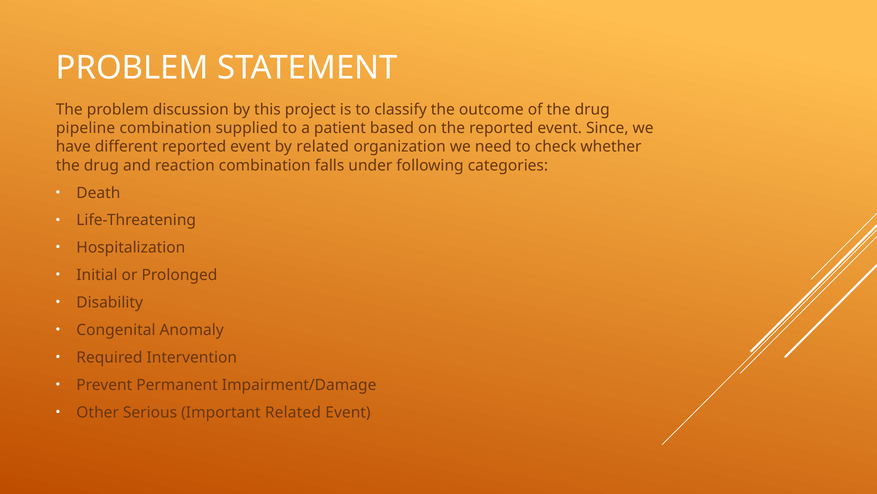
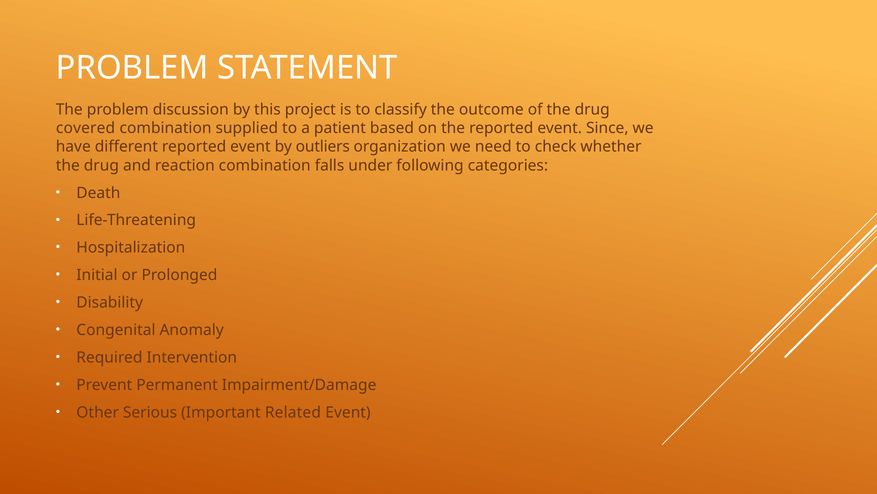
pipeline: pipeline -> covered
by related: related -> outliers
